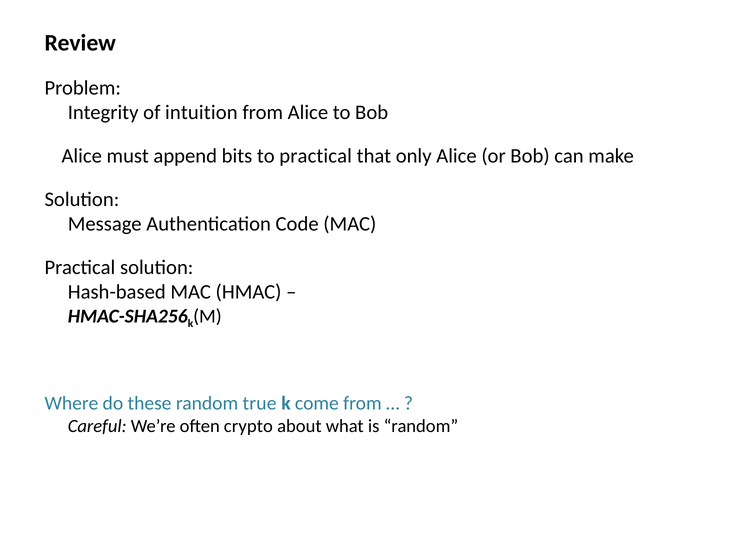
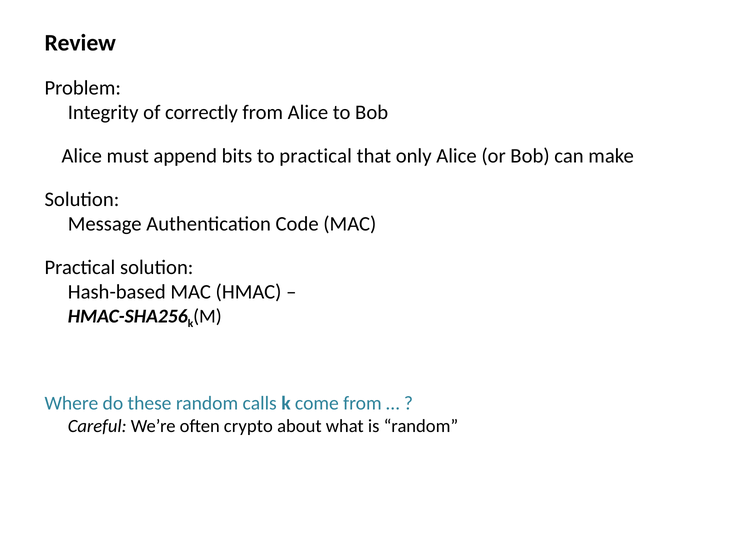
intuition: intuition -> correctly
true: true -> calls
